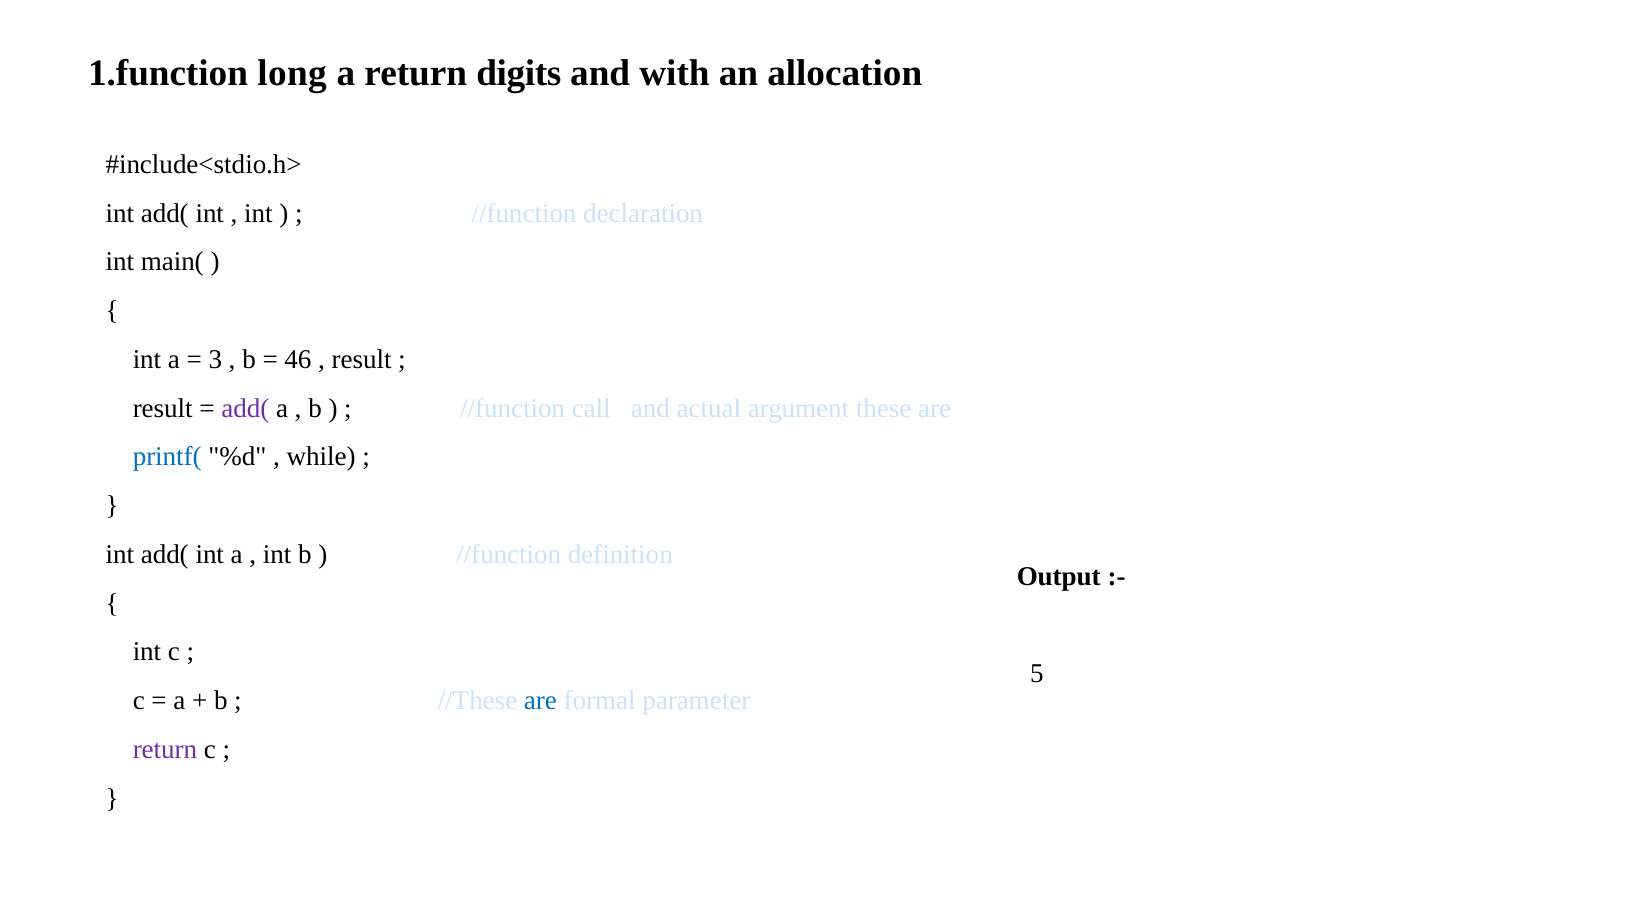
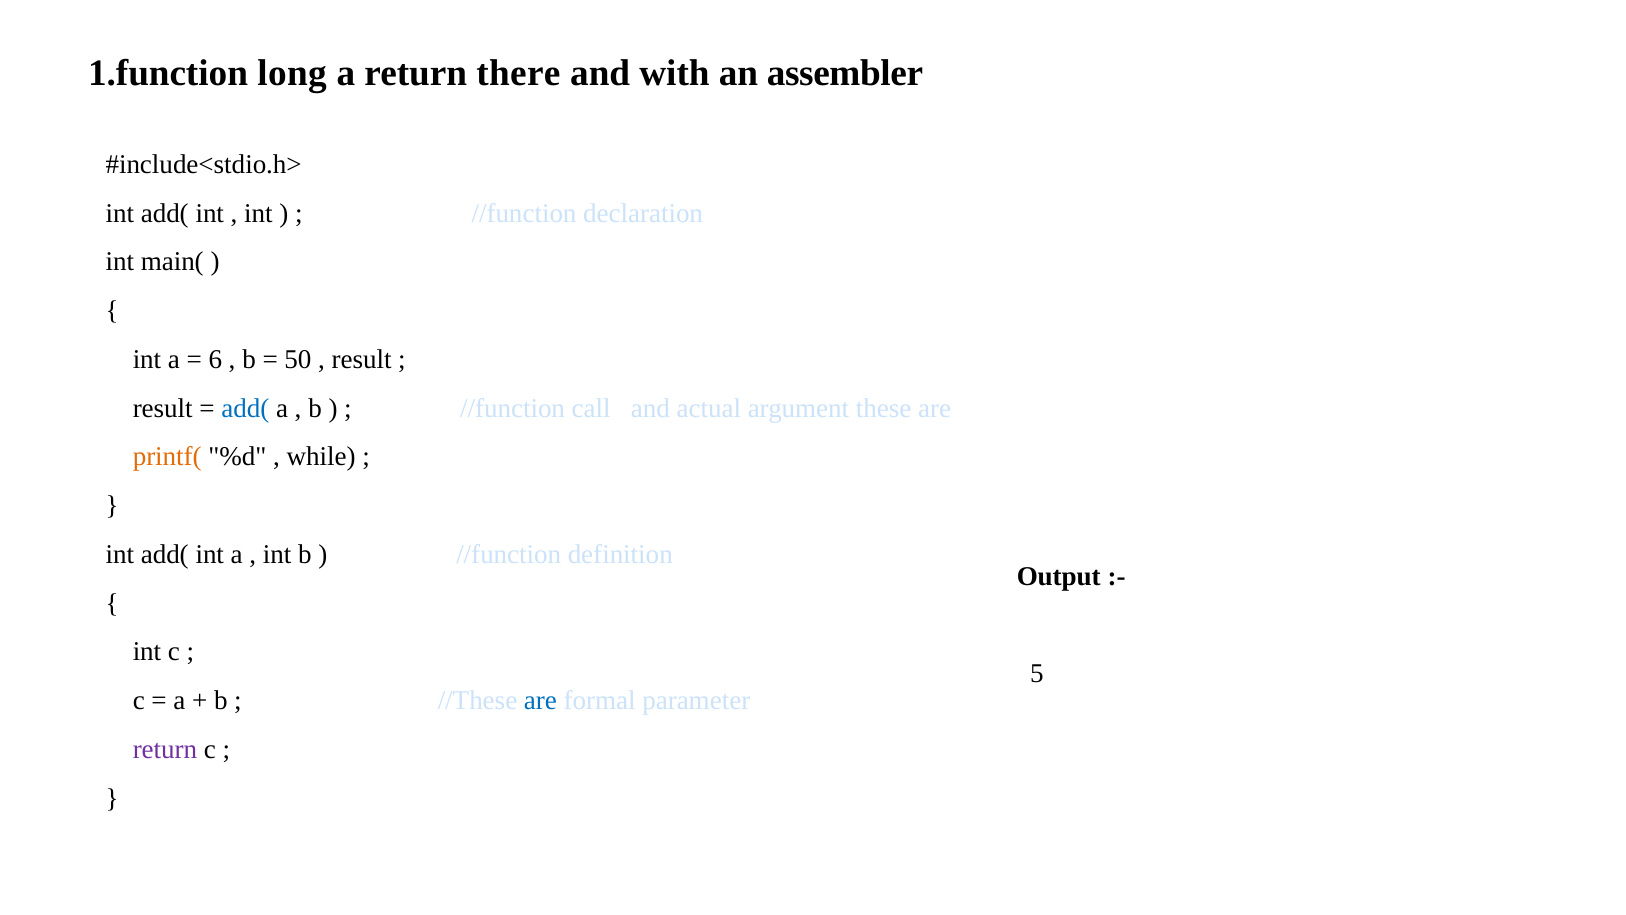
digits: digits -> there
allocation: allocation -> assembler
3: 3 -> 6
46: 46 -> 50
add( at (245, 408) colour: purple -> blue
printf( colour: blue -> orange
